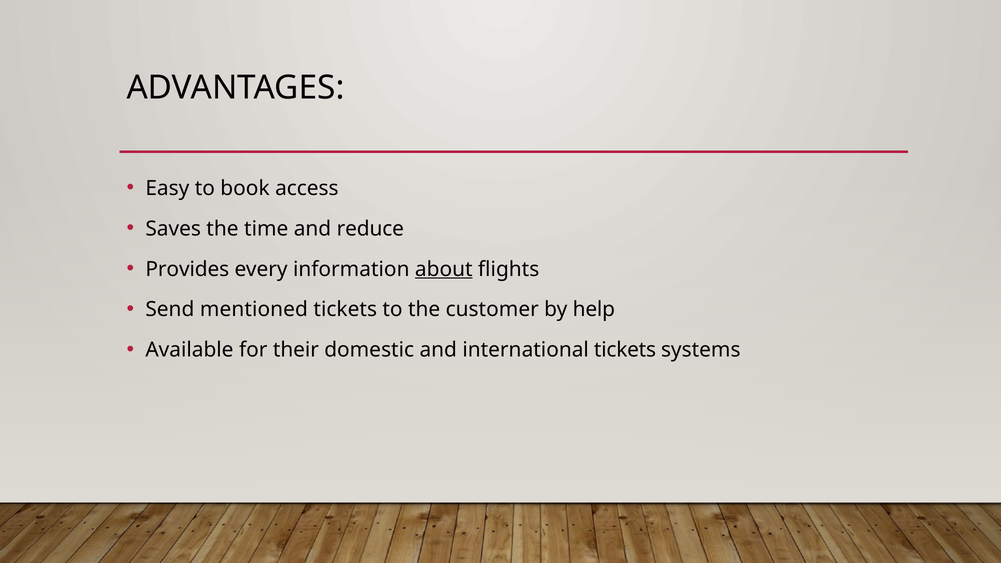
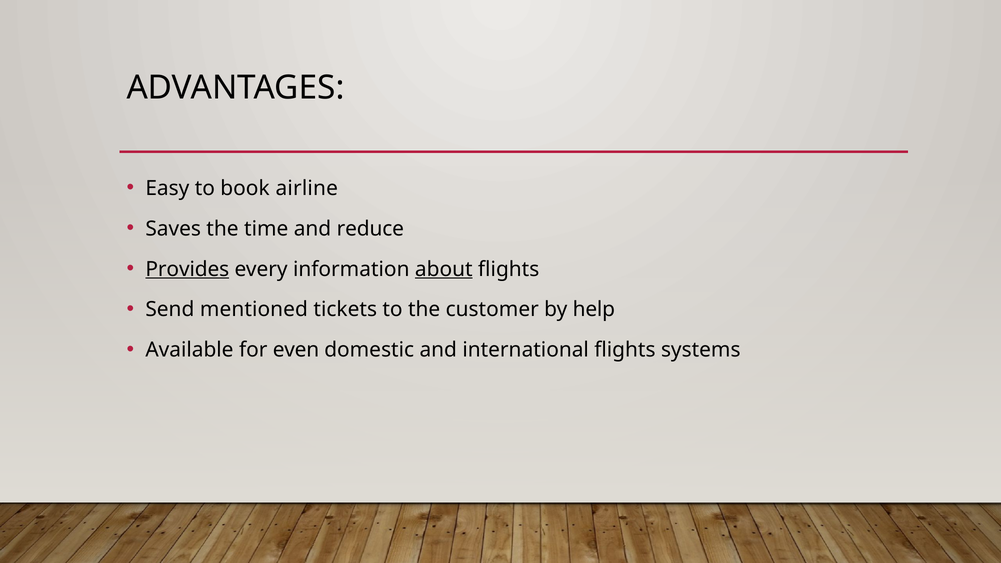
access: access -> airline
Provides underline: none -> present
their: their -> even
international tickets: tickets -> flights
